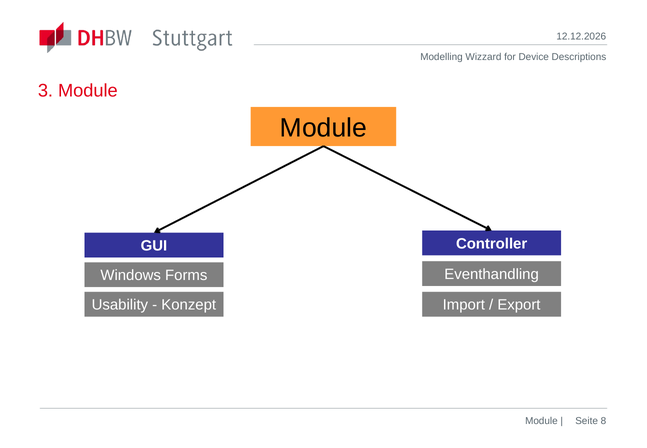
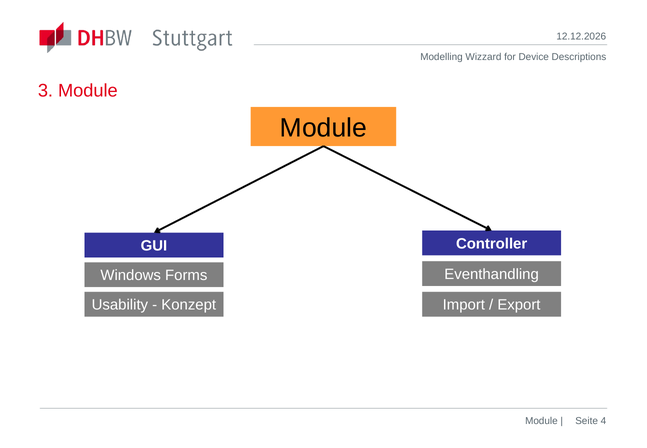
8: 8 -> 4
